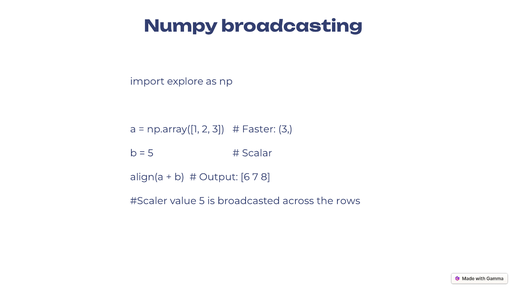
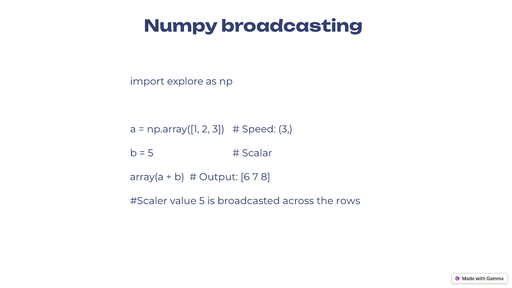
Faster: Faster -> Speed
align(a: align(a -> array(a
